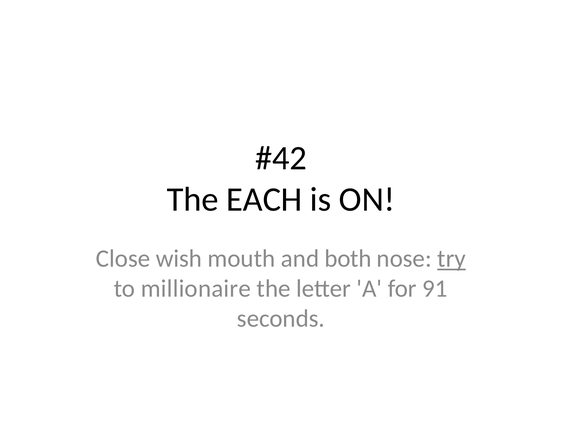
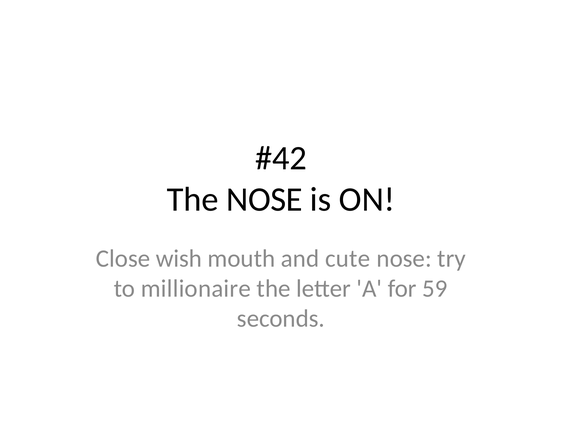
The EACH: EACH -> NOSE
both: both -> cute
try underline: present -> none
91: 91 -> 59
